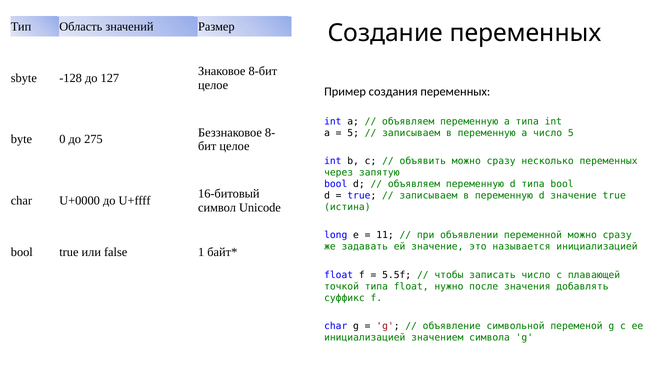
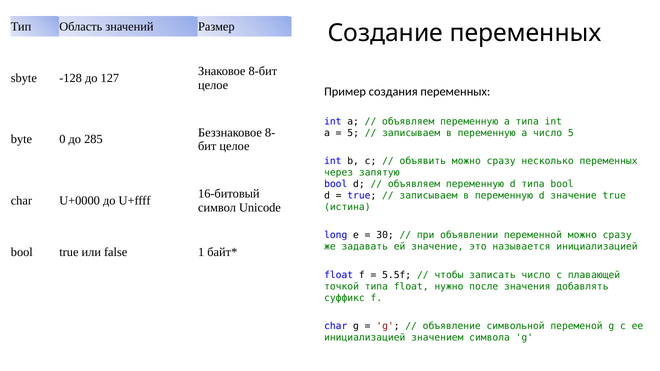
275: 275 -> 285
11: 11 -> 30
